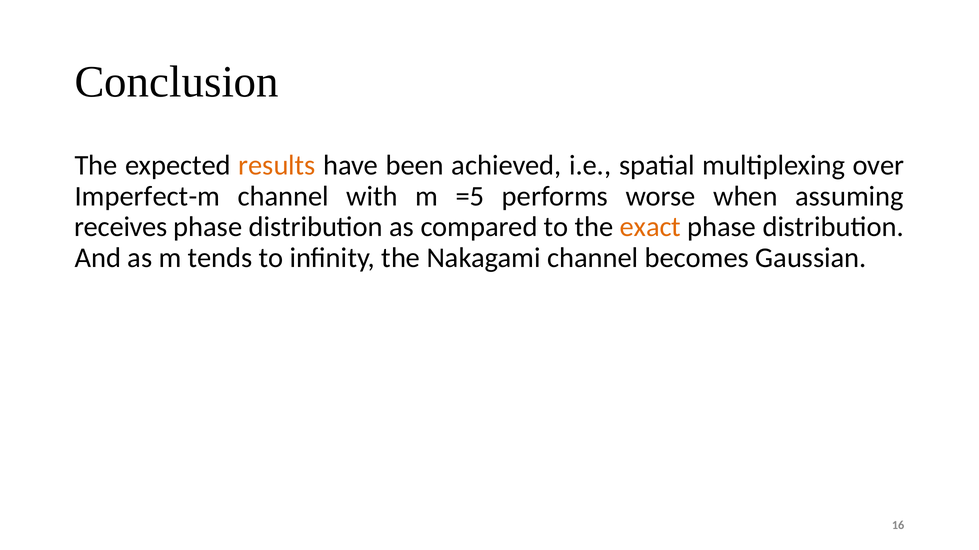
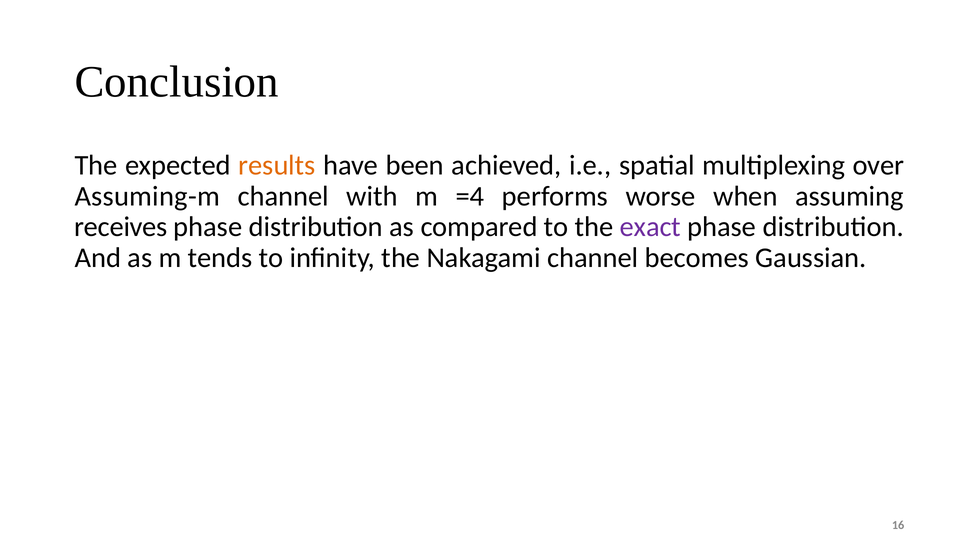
Imperfect-m: Imperfect-m -> Assuming-m
=5: =5 -> =4
exact colour: orange -> purple
